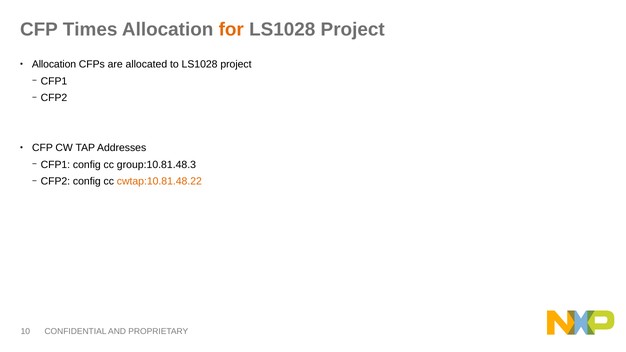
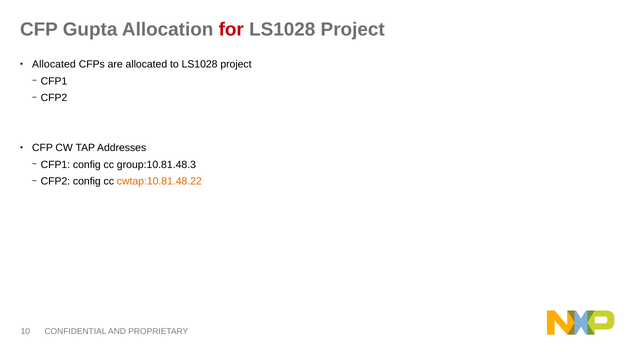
Times: Times -> Gupta
for colour: orange -> red
Allocation at (54, 64): Allocation -> Allocated
